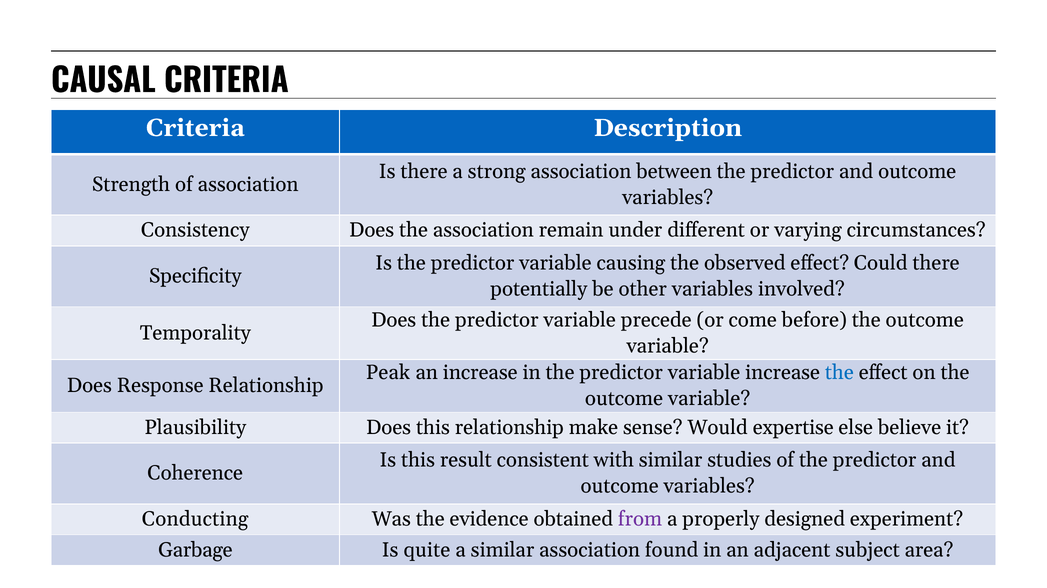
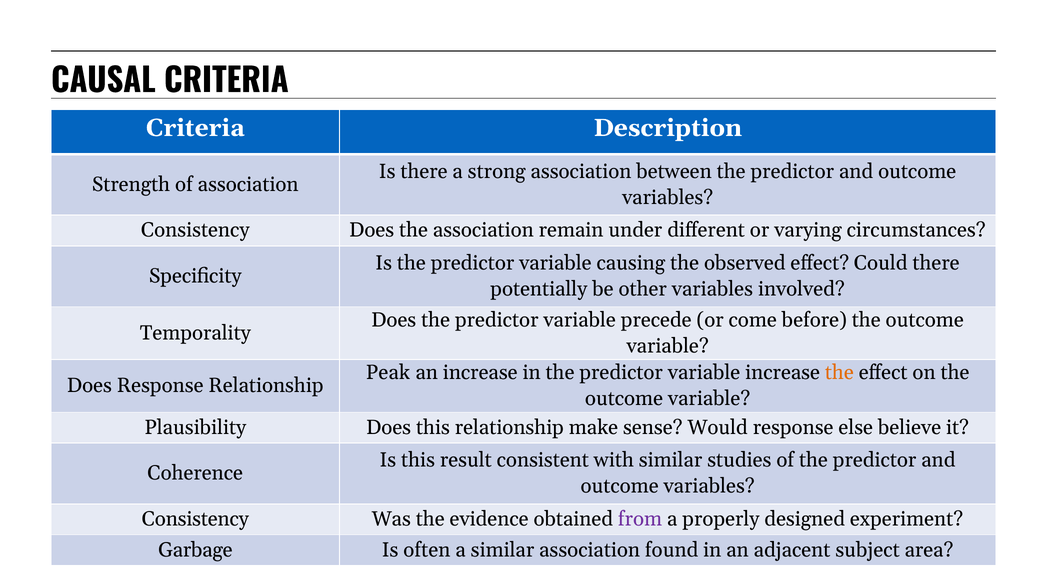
the at (839, 372) colour: blue -> orange
Would expertise: expertise -> response
Conducting at (195, 519): Conducting -> Consistency
quite: quite -> often
